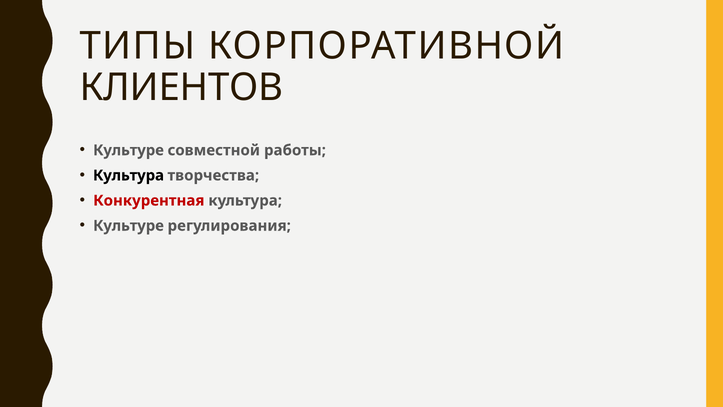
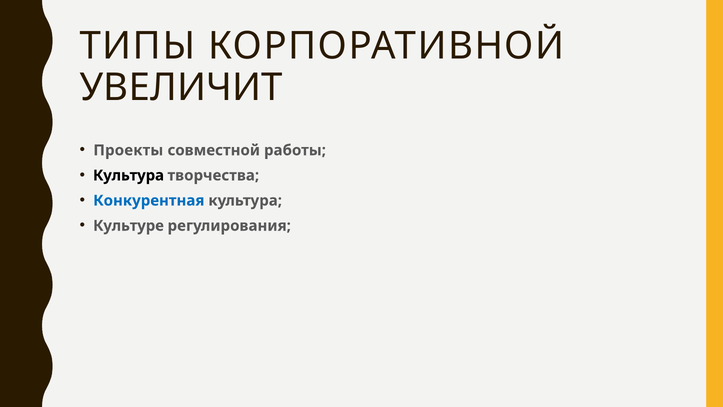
КЛИЕНТОВ: КЛИЕНТОВ -> УВЕЛИЧИТ
Культуре at (128, 150): Культуре -> Проекты
Конкурентная colour: red -> blue
